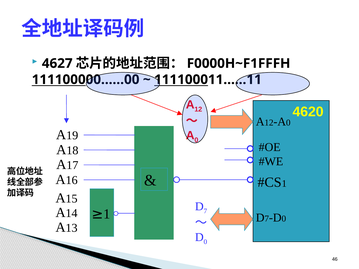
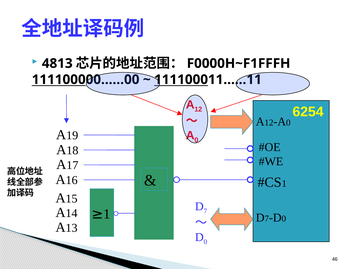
4627: 4627 -> 4813
4620: 4620 -> 6254
